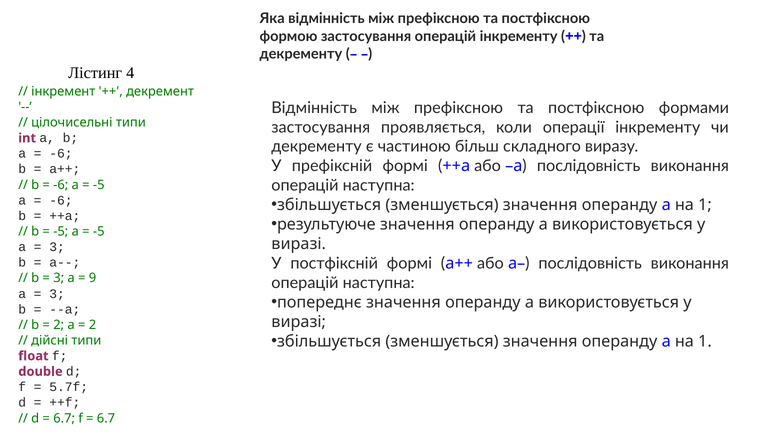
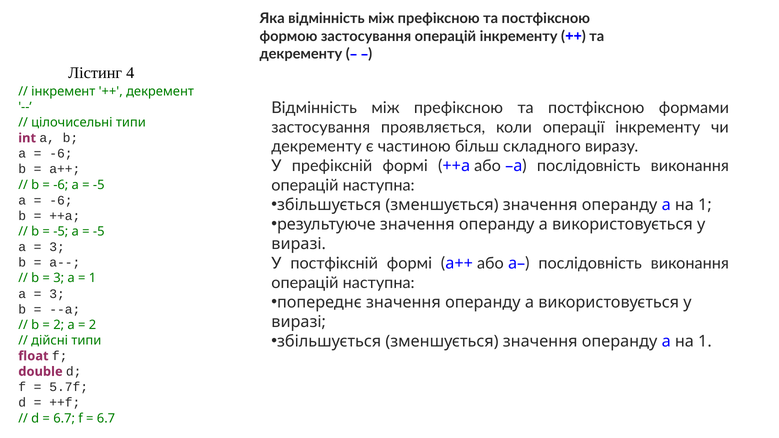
9 at (93, 278): 9 -> 1
